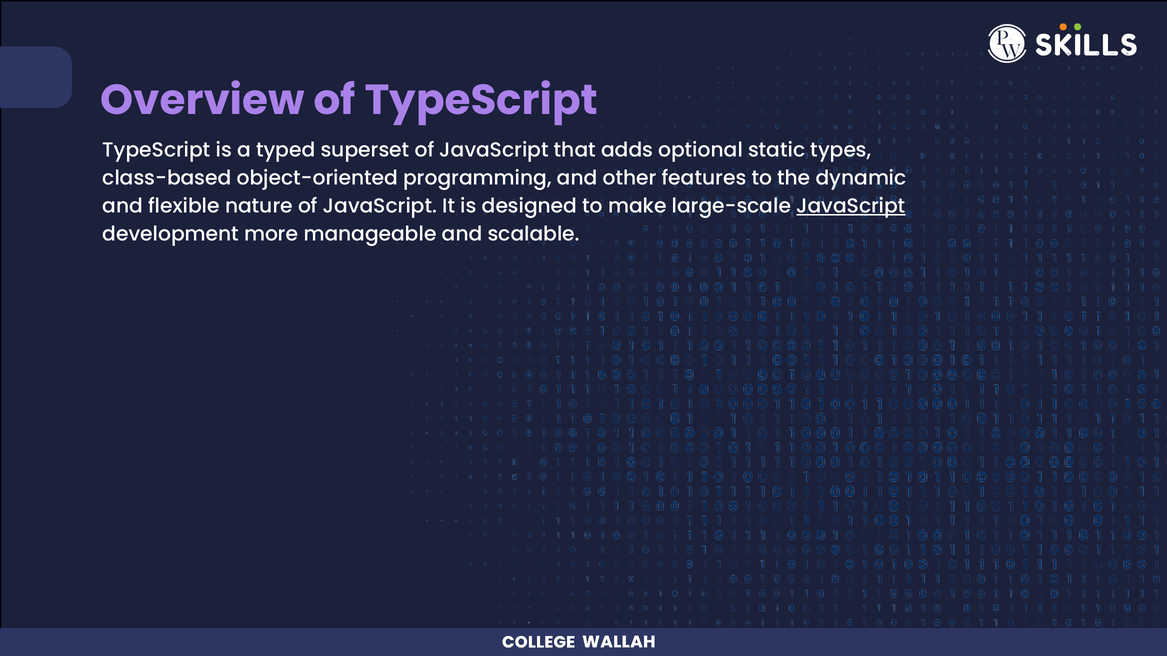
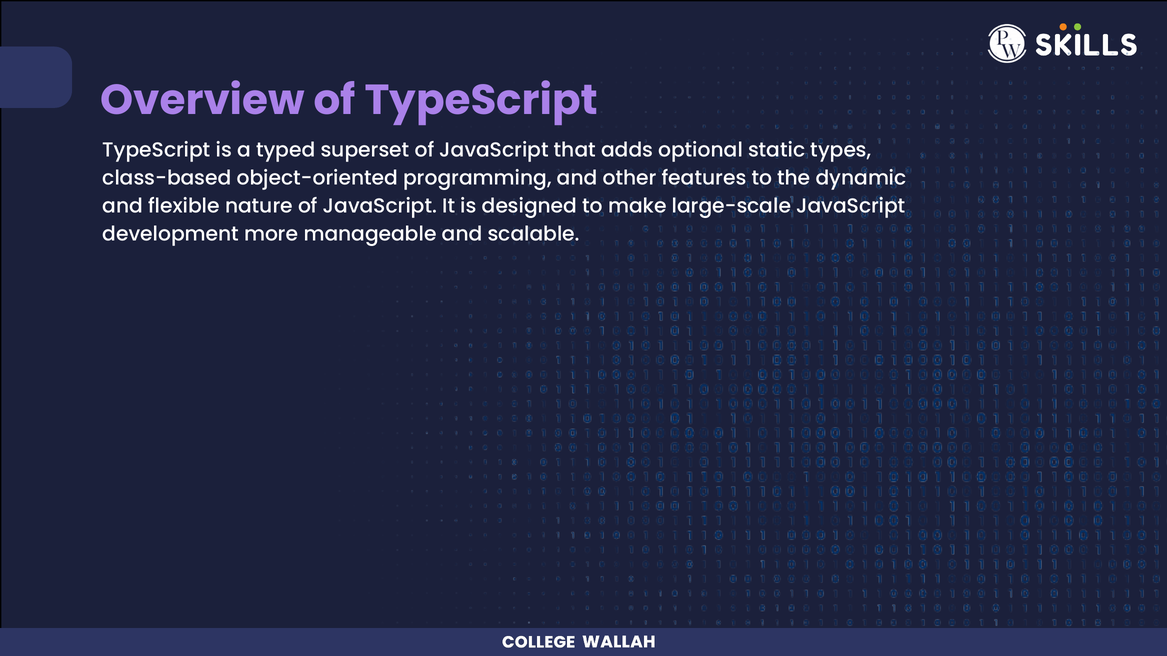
JavaScript at (851, 206) underline: present -> none
